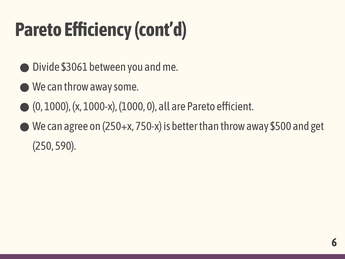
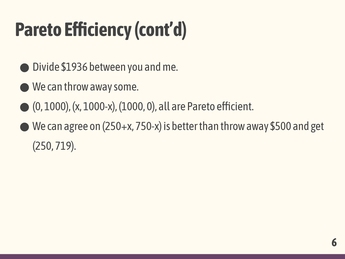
$3061: $3061 -> $1936
590: 590 -> 719
